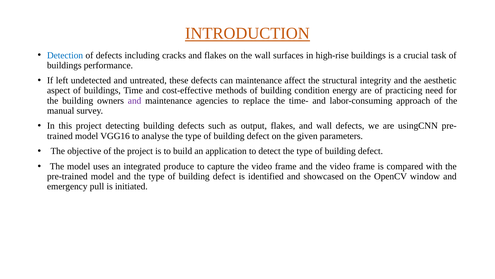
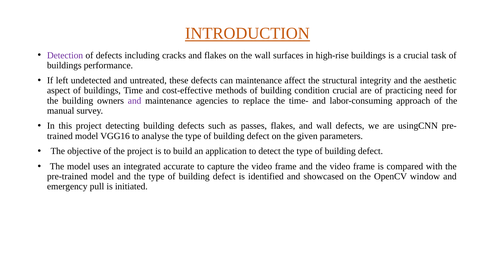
Detection colour: blue -> purple
condition energy: energy -> crucial
output: output -> passes
produce: produce -> accurate
